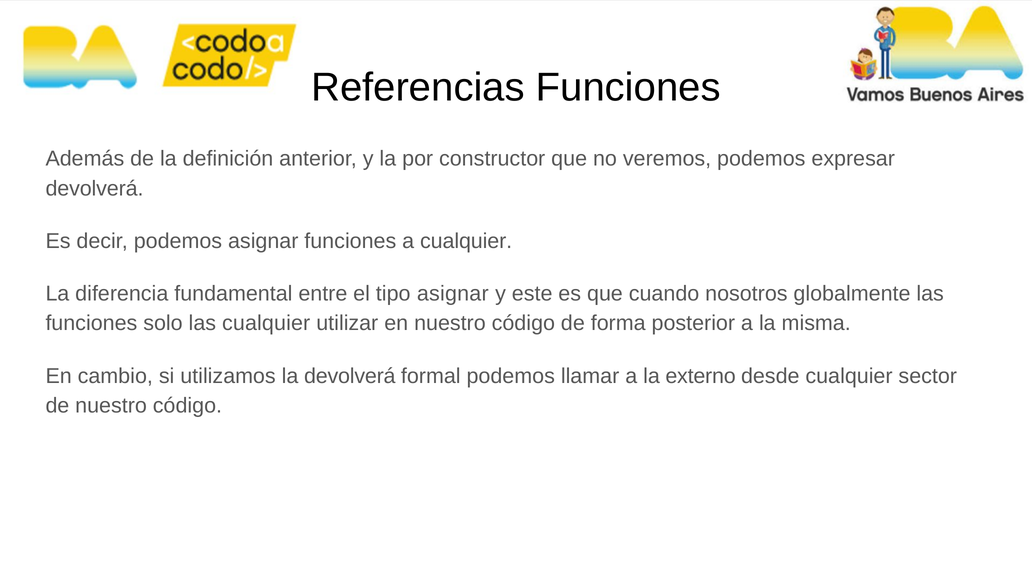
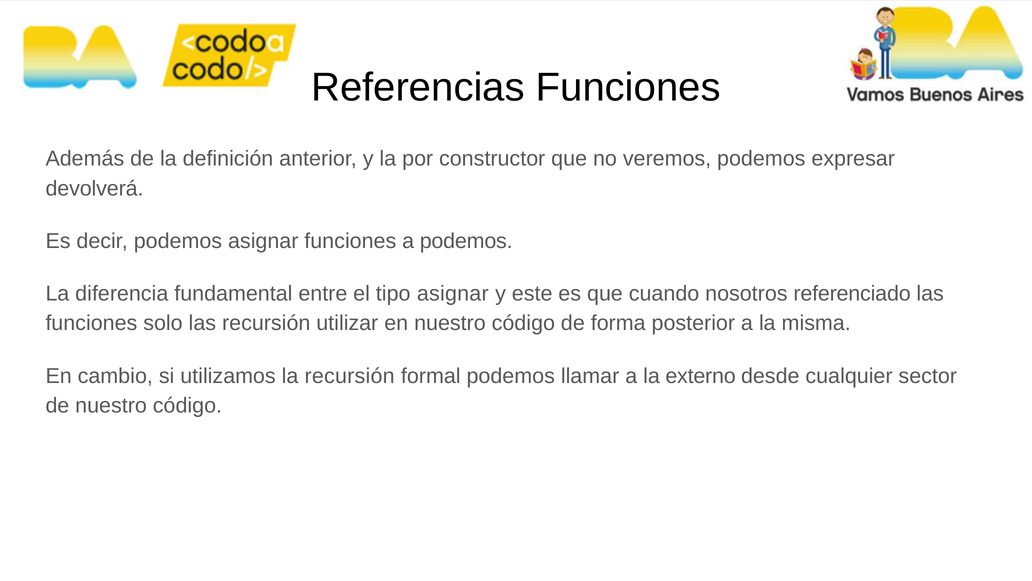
a cualquier: cualquier -> podemos
globalmente: globalmente -> referenciado
las cualquier: cualquier -> recursión
la devolverá: devolverá -> recursión
